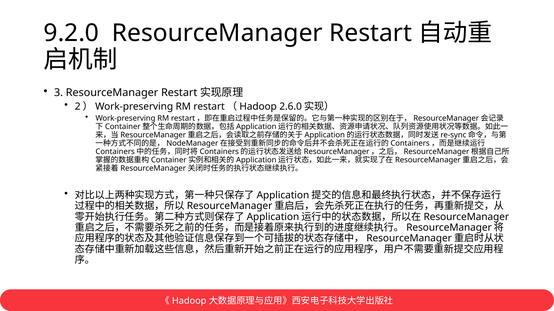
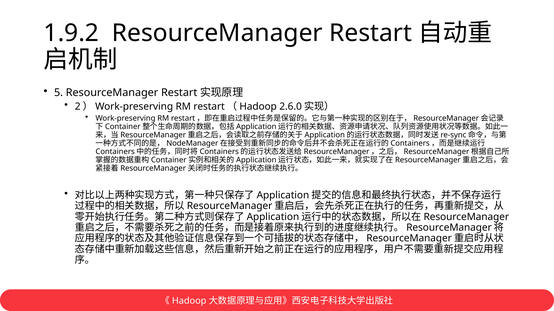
9.2.0: 9.2.0 -> 1.9.2
3: 3 -> 5
